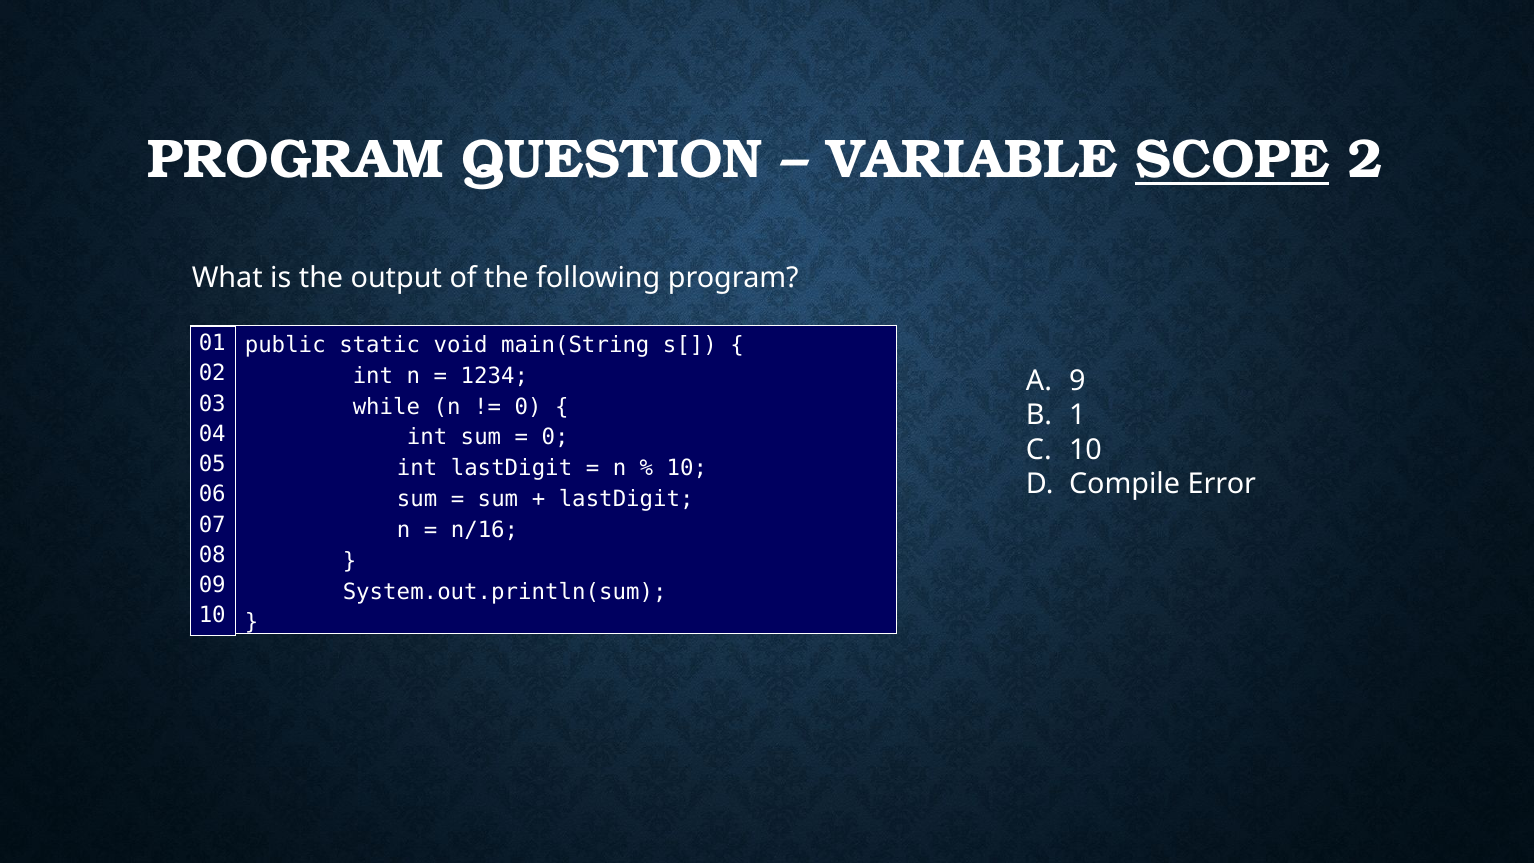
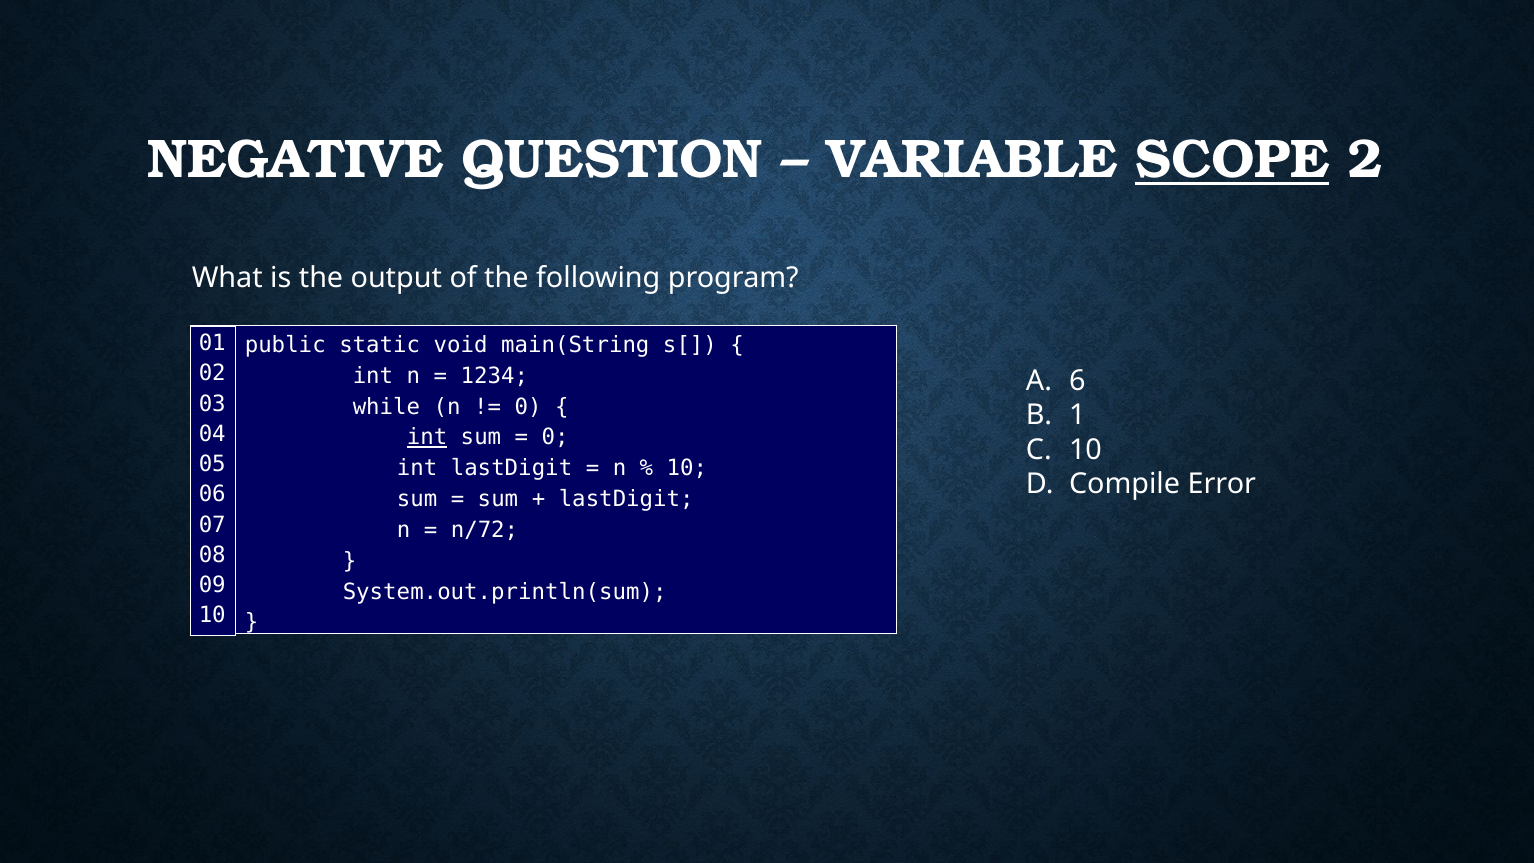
PROGRAM at (296, 160): PROGRAM -> NEGATIVE
9: 9 -> 6
int at (427, 437) underline: none -> present
n/16: n/16 -> n/72
